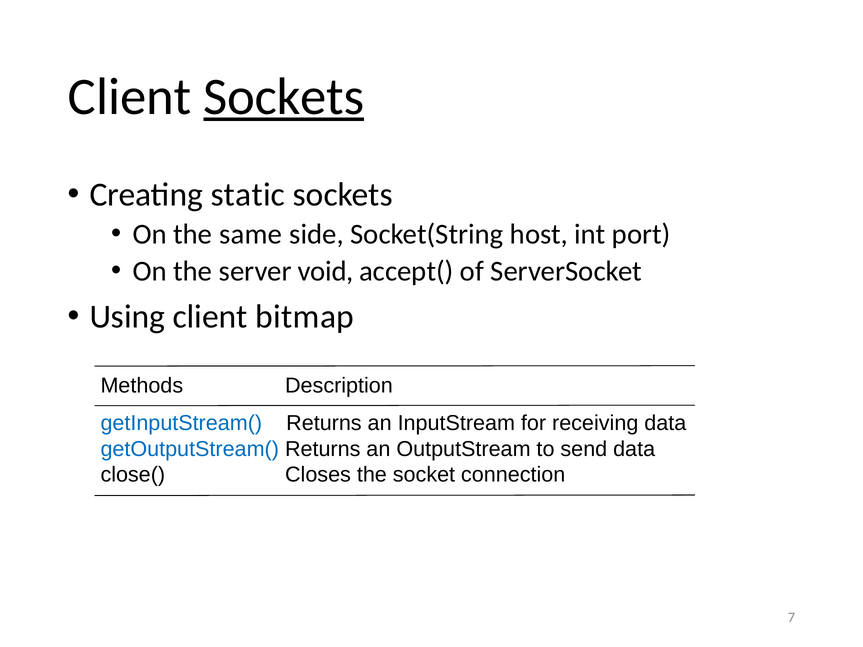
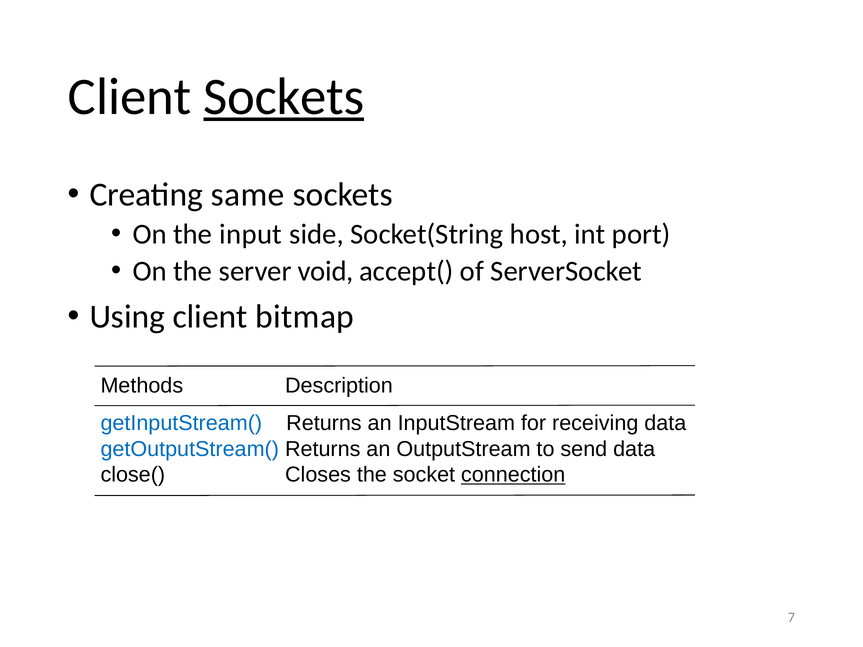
static: static -> same
same: same -> input
connection underline: none -> present
